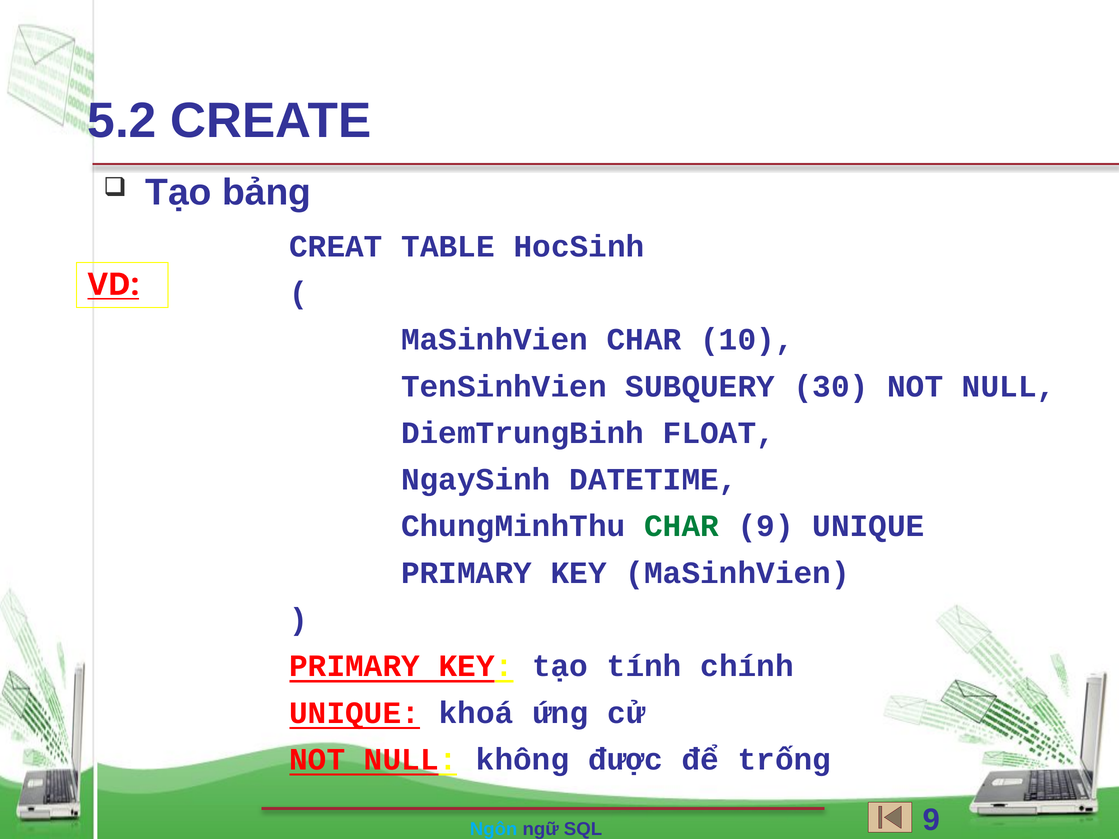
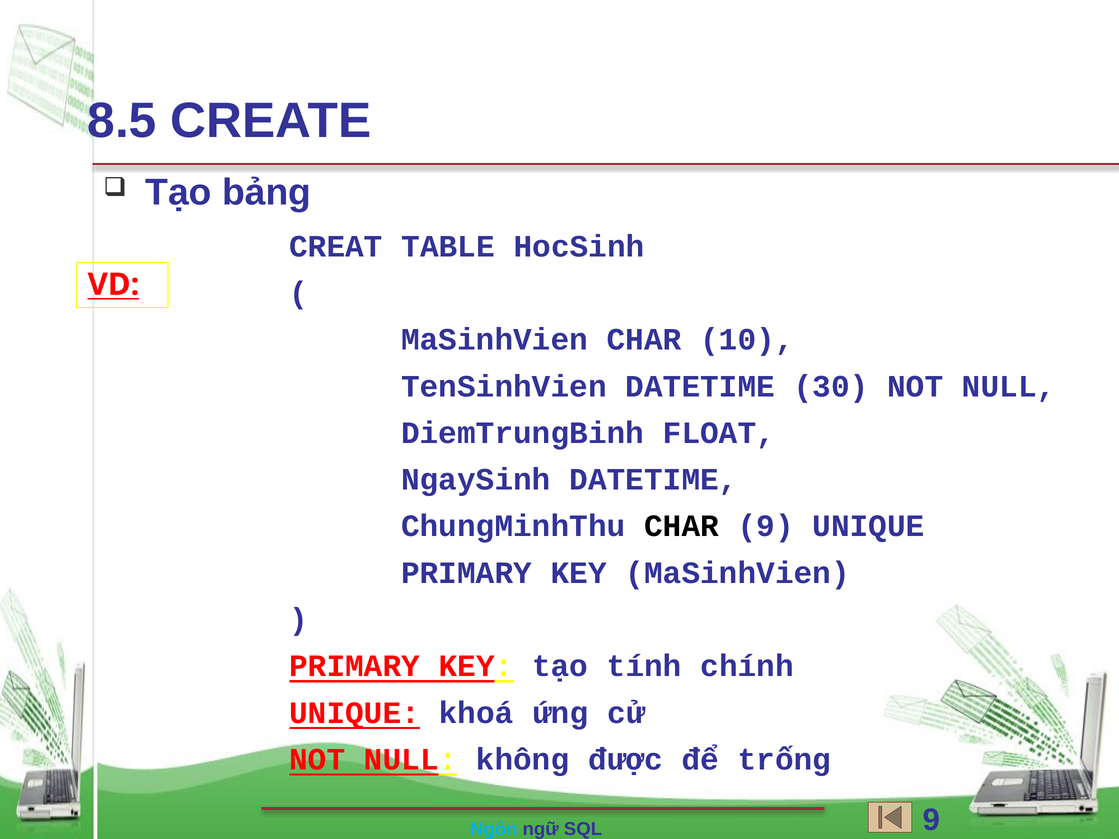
5.2: 5.2 -> 8.5
TenSinhVien SUBQUERY: SUBQUERY -> DATETIME
CHAR at (682, 526) colour: green -> black
